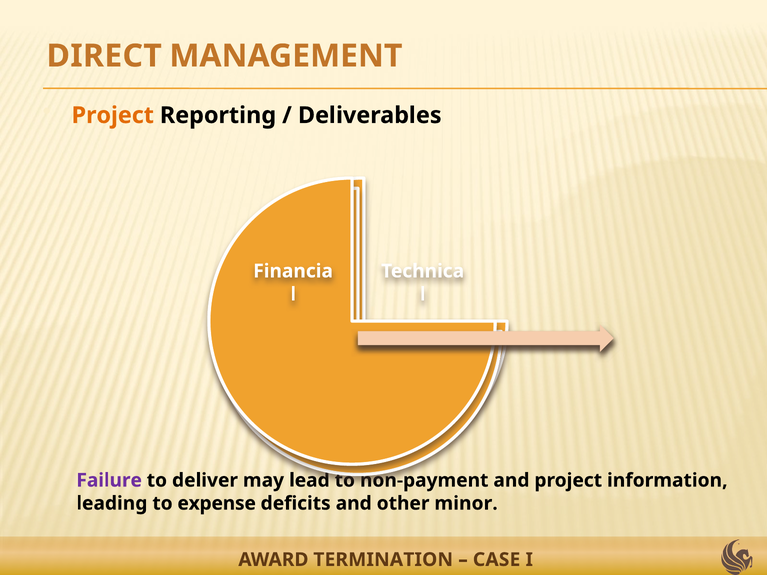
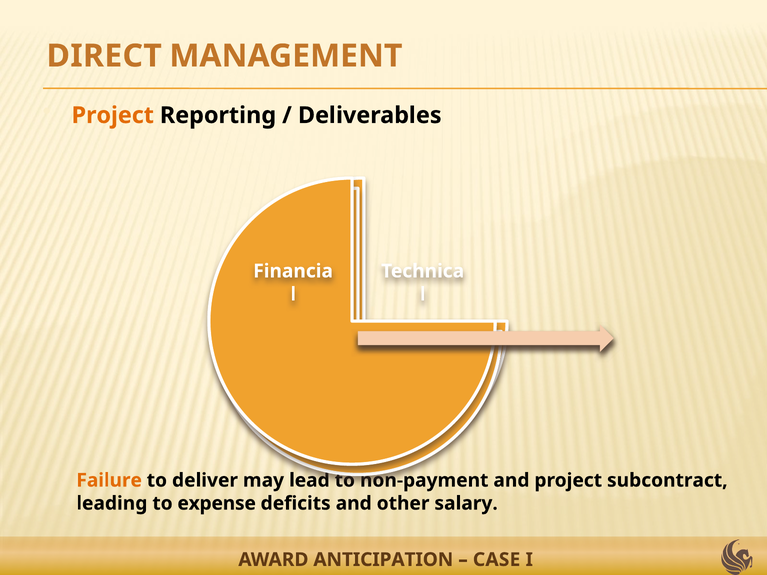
Failure colour: purple -> orange
information: information -> subcontract
minor: minor -> salary
TERMINATION: TERMINATION -> ANTICIPATION
